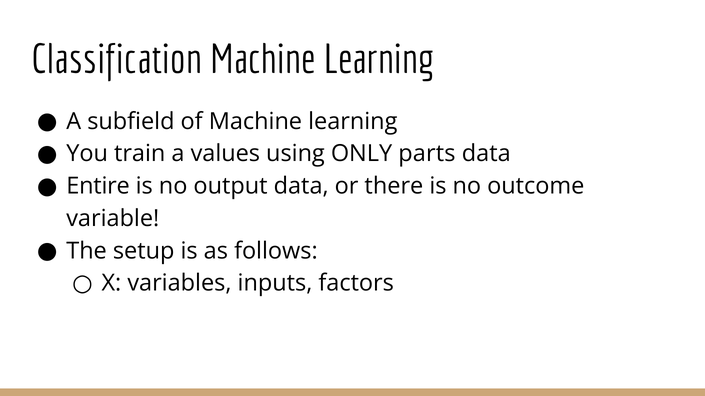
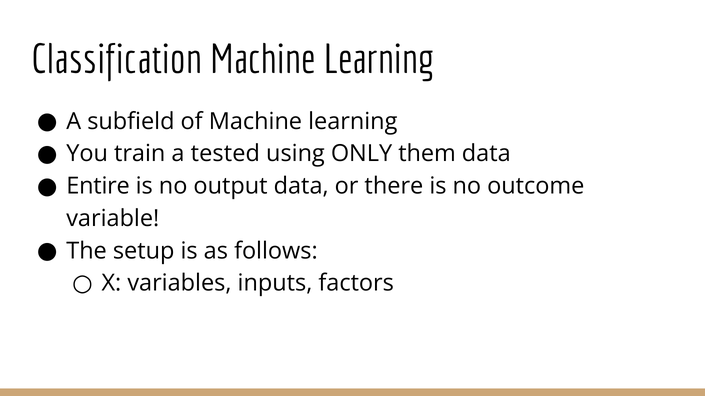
values: values -> tested
parts: parts -> them
